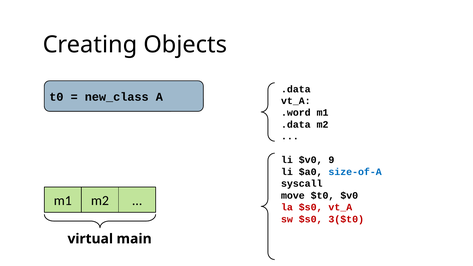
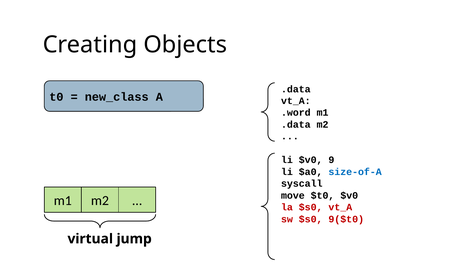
3($t0: 3($t0 -> 9($t0
main: main -> jump
